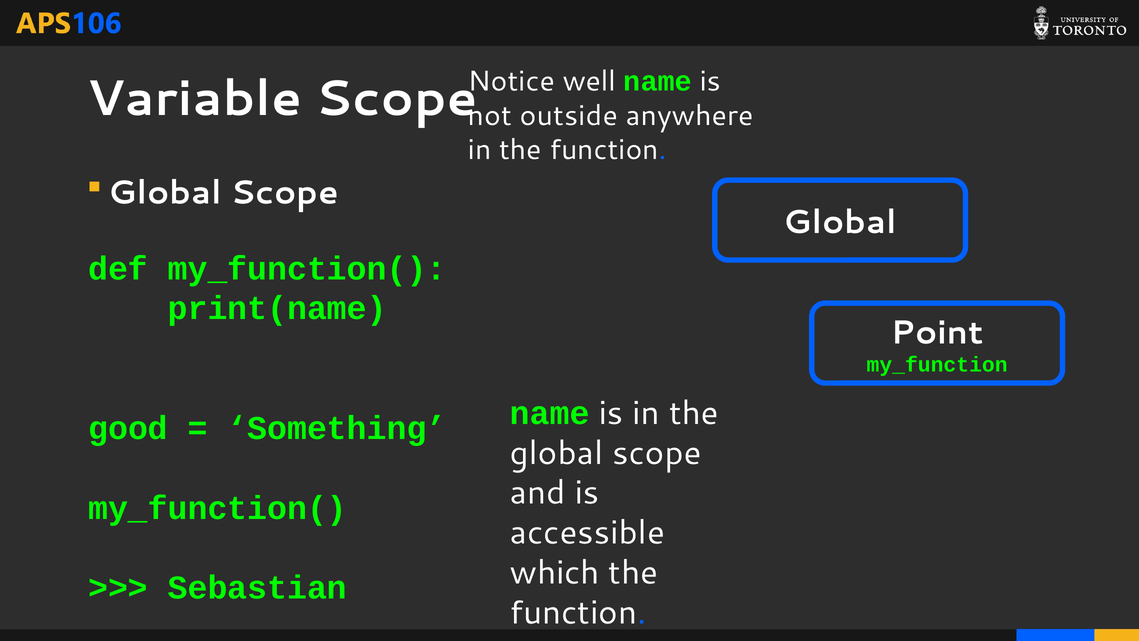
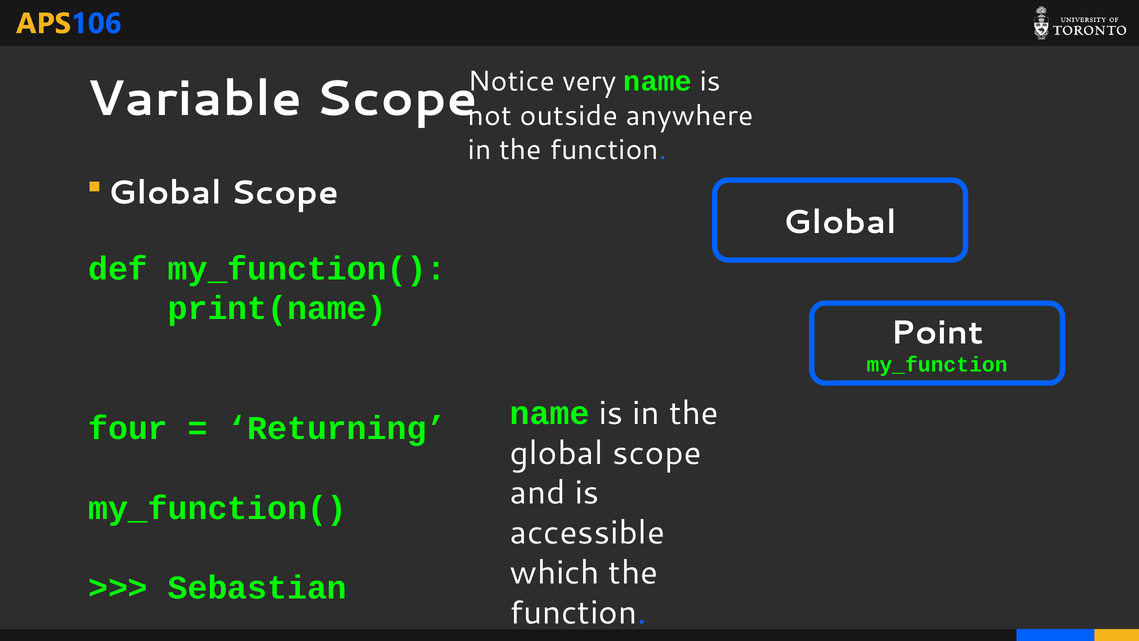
well: well -> very
good: good -> four
Something: Something -> Returning
